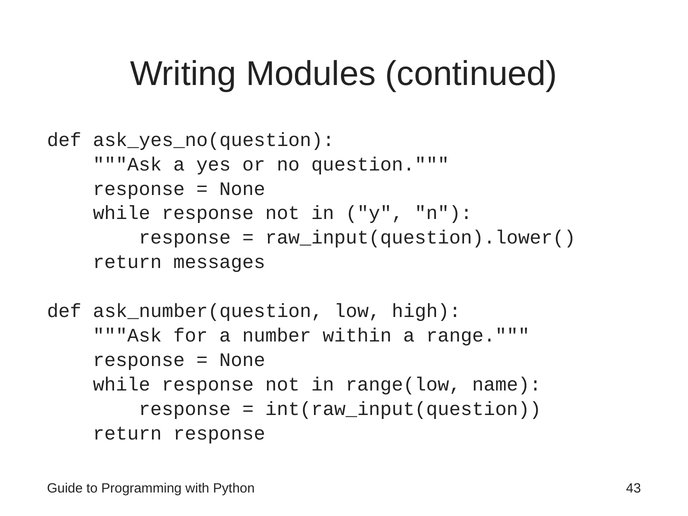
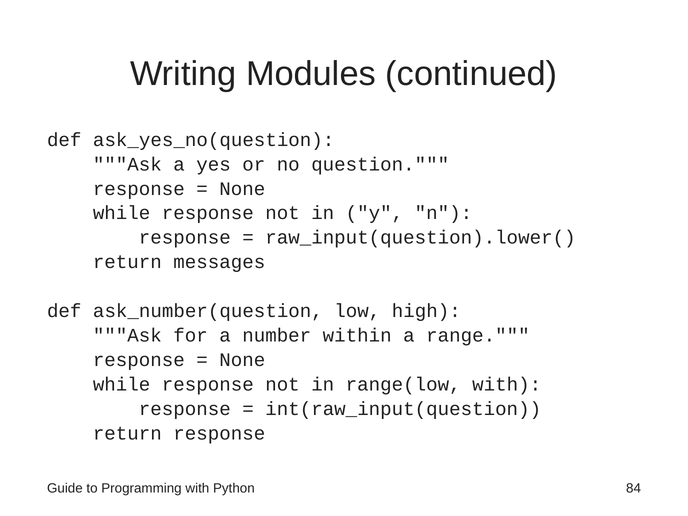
range(low name: name -> with
43: 43 -> 84
